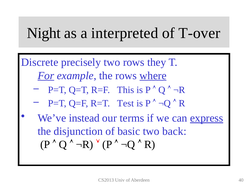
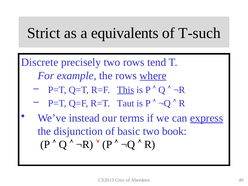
Night: Night -> Strict
interpreted: interpreted -> equivalents
T-over: T-over -> T-such
they: they -> tend
For underline: present -> none
This underline: none -> present
Test: Test -> Taut
back: back -> book
